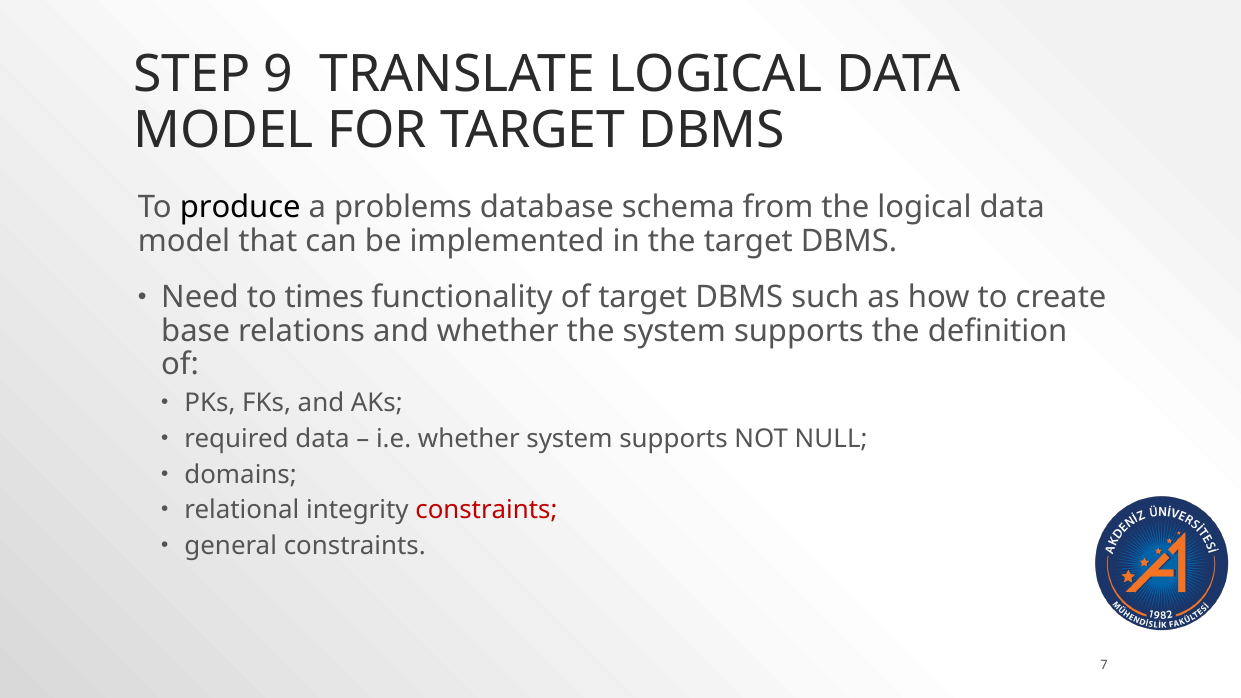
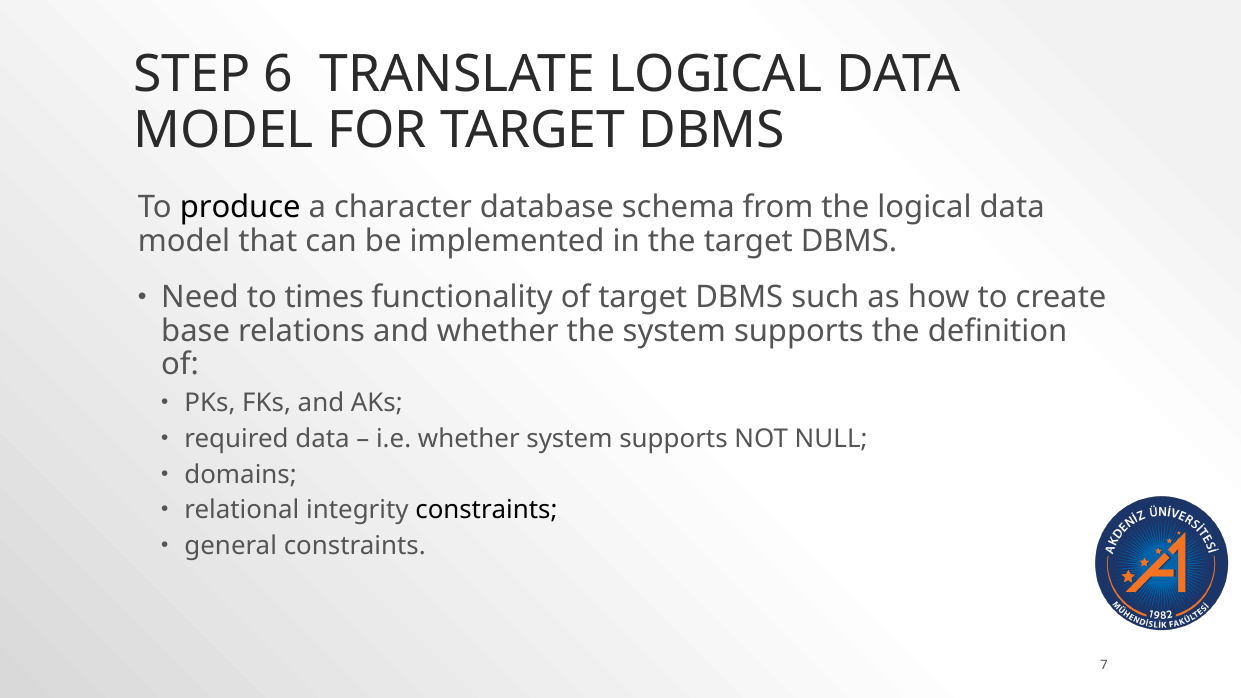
9: 9 -> 6
problems: problems -> character
constraints at (486, 510) colour: red -> black
